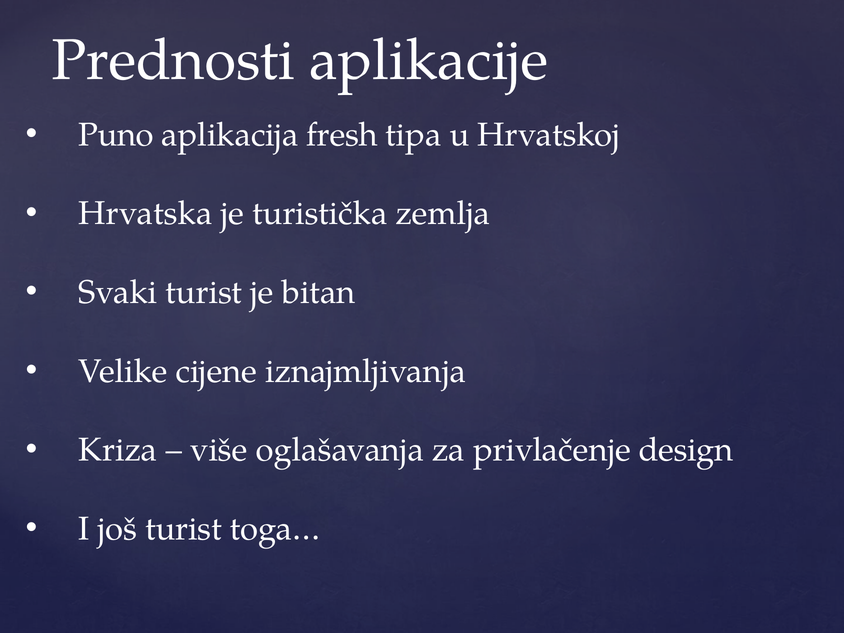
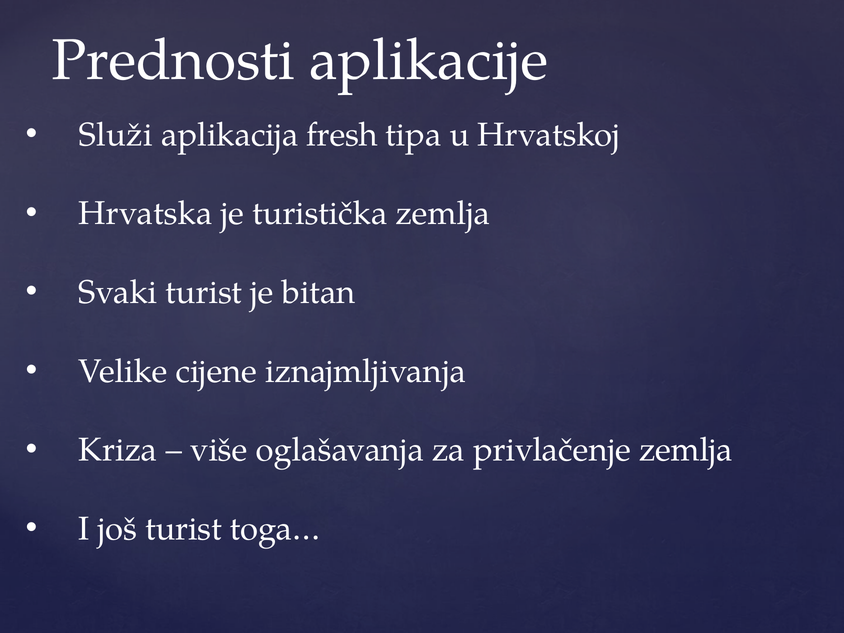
Puno: Puno -> Služi
privlačenje design: design -> zemlja
